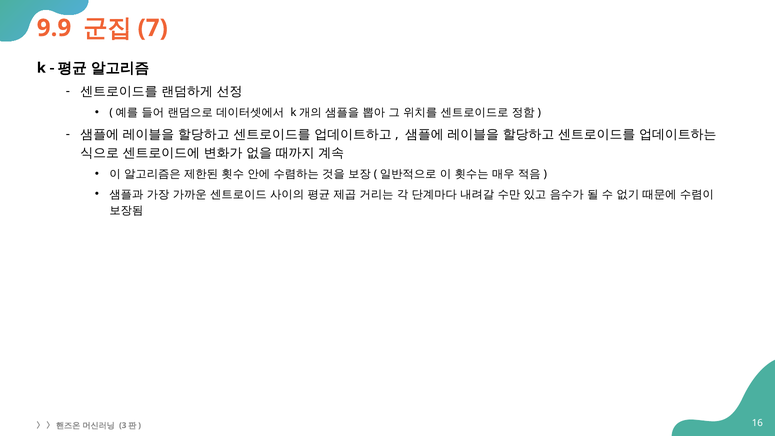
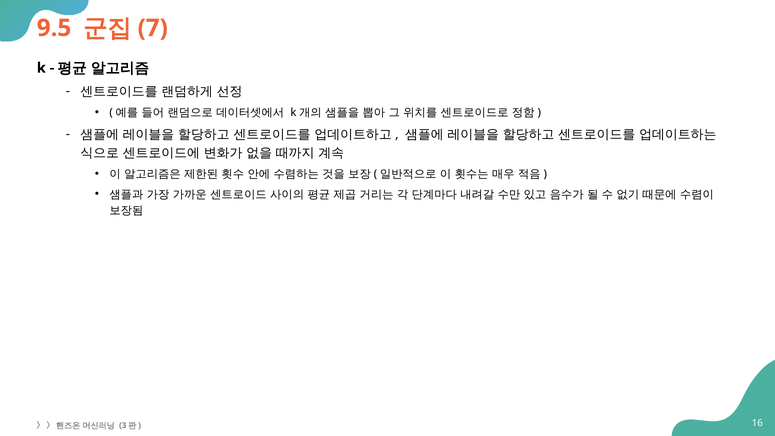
9.9: 9.9 -> 9.5
